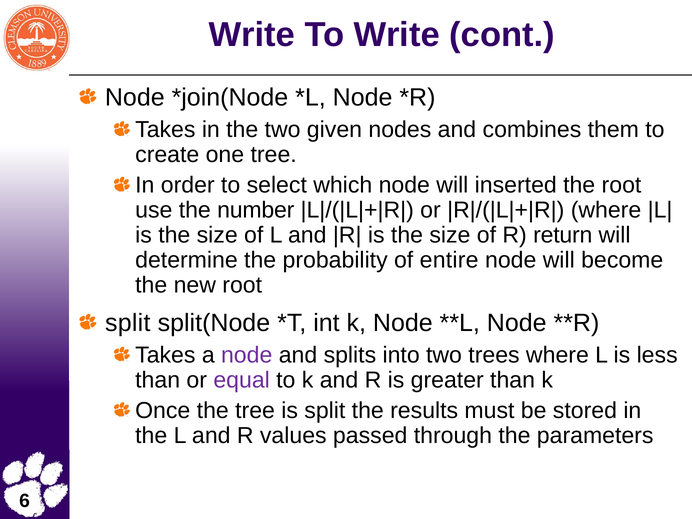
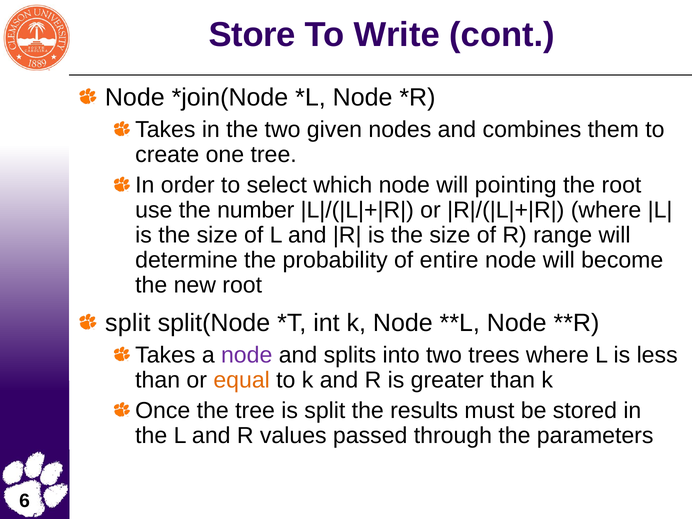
Write at (252, 35): Write -> Store
inserted: inserted -> pointing
return: return -> range
equal colour: purple -> orange
